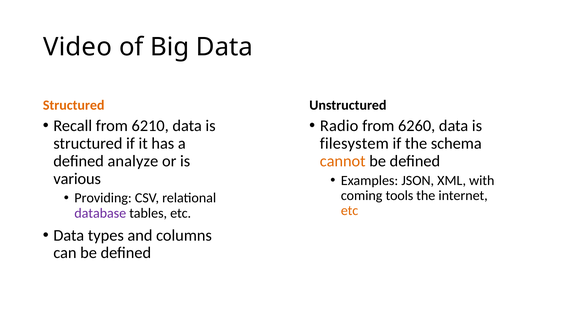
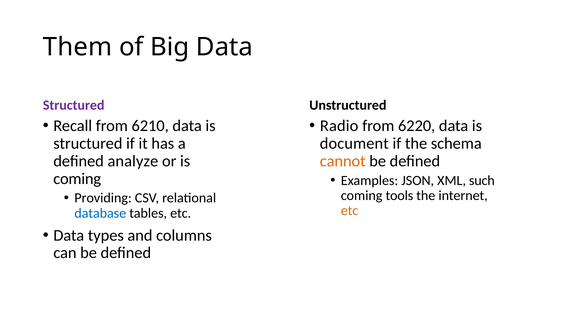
Video: Video -> Them
Structured at (74, 106) colour: orange -> purple
6260: 6260 -> 6220
filesystem: filesystem -> document
various at (77, 179): various -> coming
with: with -> such
database colour: purple -> blue
